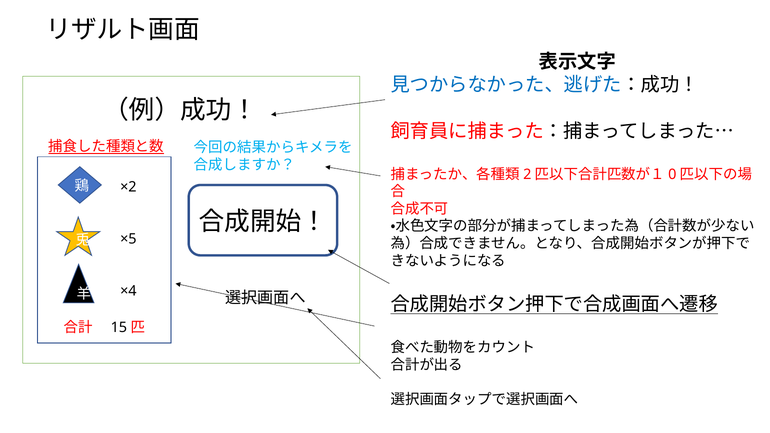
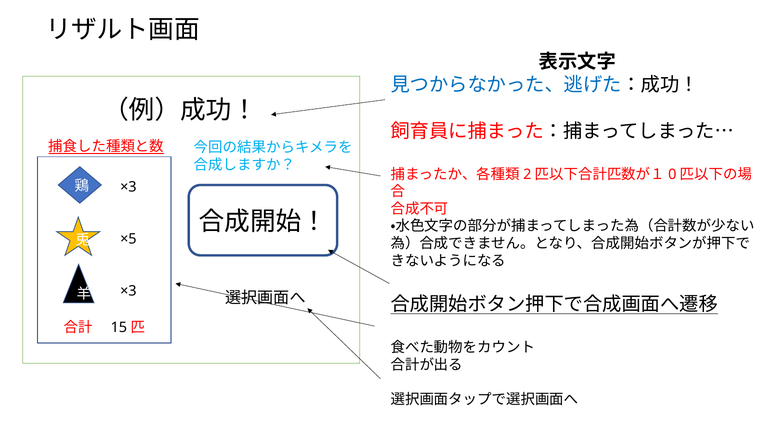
×2 at (128, 187): ×2 -> ×3
×4 at (128, 291): ×4 -> ×3
